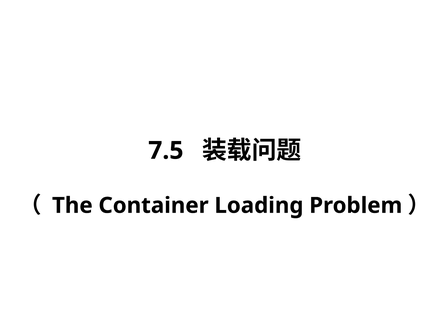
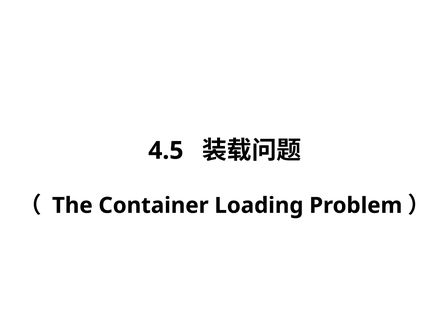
7.5: 7.5 -> 4.5
